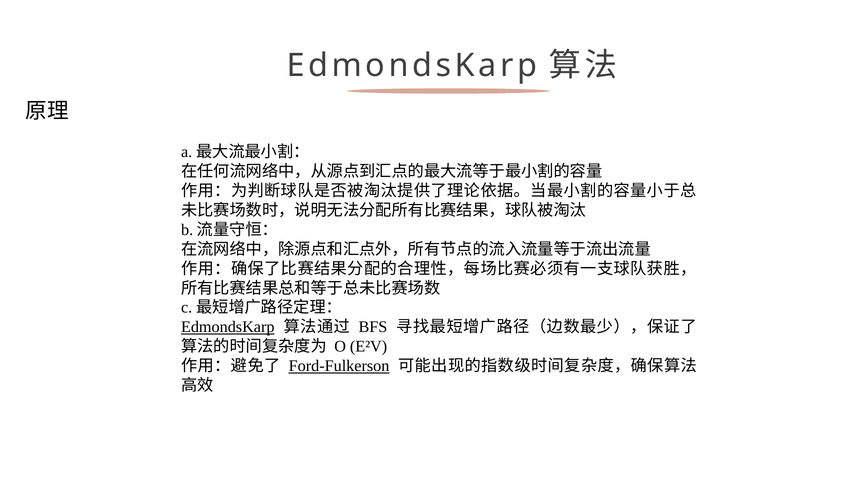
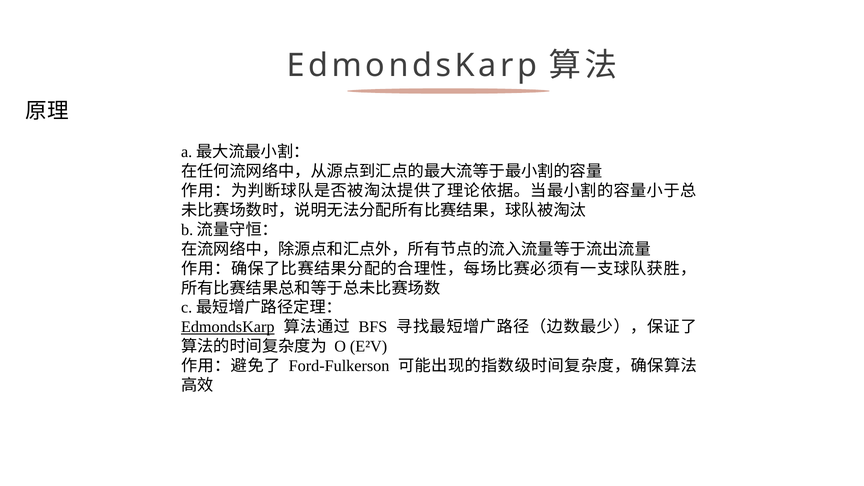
Ford-Fulkerson underline: present -> none
